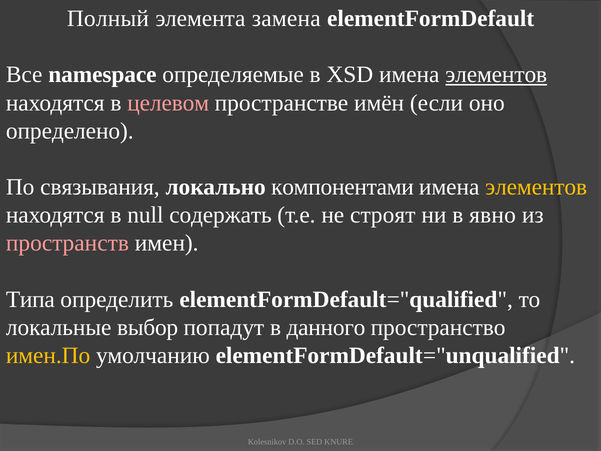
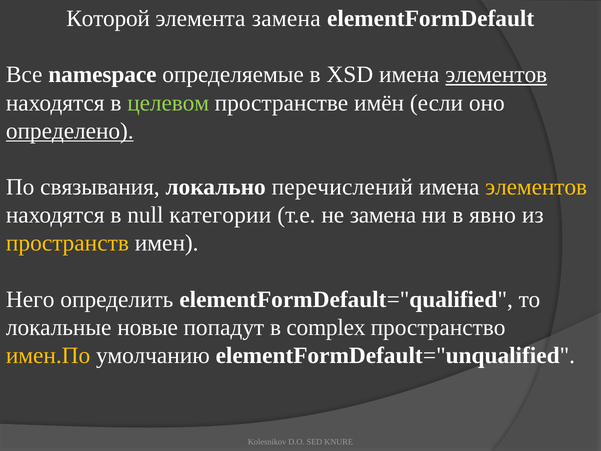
Полный: Полный -> Которой
целевом colour: pink -> light green
определено underline: none -> present
компонентами: компонентами -> перечислений
содержать: содержать -> категории
не строят: строят -> замена
пространств colour: pink -> yellow
Типа: Типа -> Него
выбор: выбор -> новые
данного: данного -> complex
